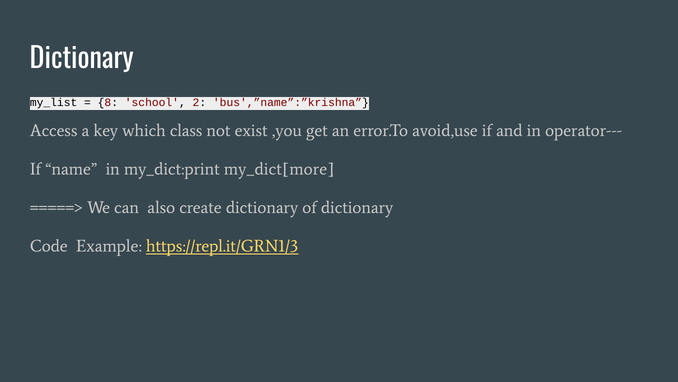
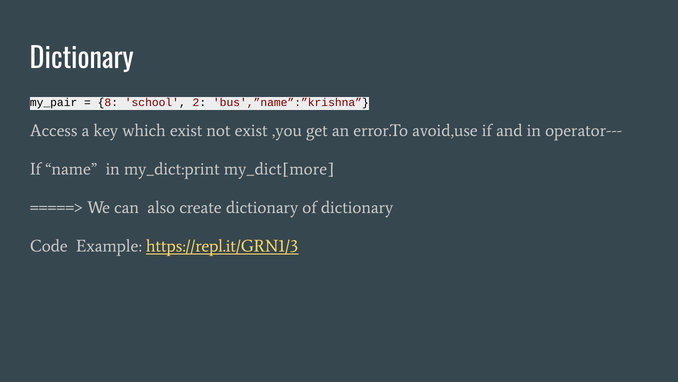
my_list: my_list -> my_pair
which class: class -> exist
